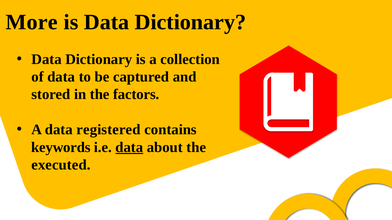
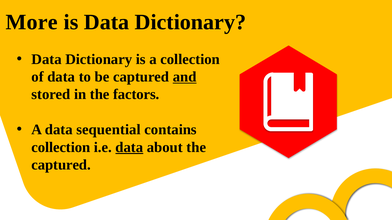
and underline: none -> present
registered: registered -> sequential
keywords at (61, 148): keywords -> collection
executed at (61, 165): executed -> captured
